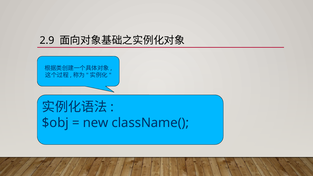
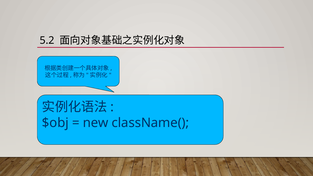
2.9: 2.9 -> 5.2
